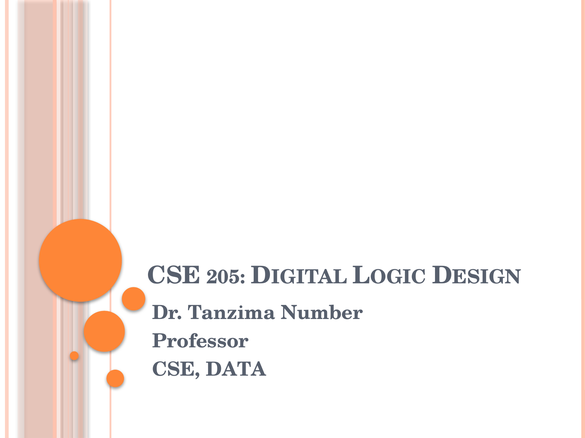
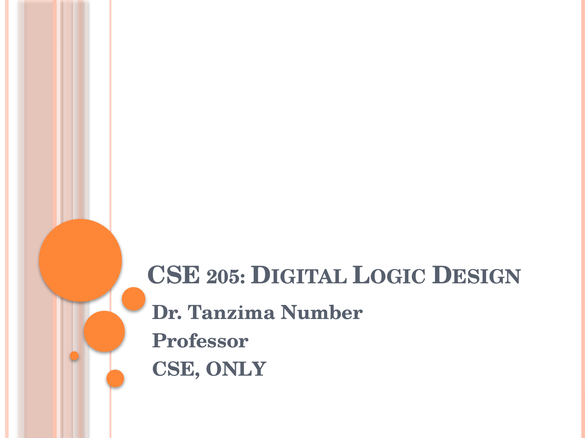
DATA: DATA -> ONLY
